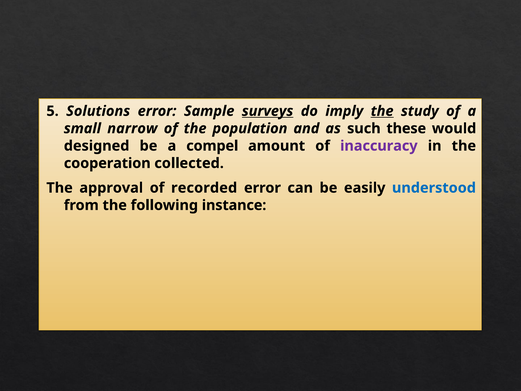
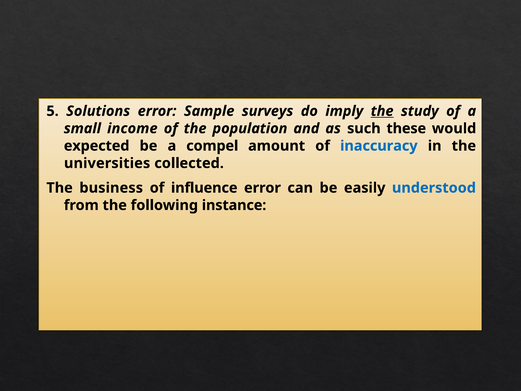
surveys underline: present -> none
narrow: narrow -> income
designed: designed -> expected
inaccuracy colour: purple -> blue
cooperation: cooperation -> universities
approval: approval -> business
recorded: recorded -> influence
